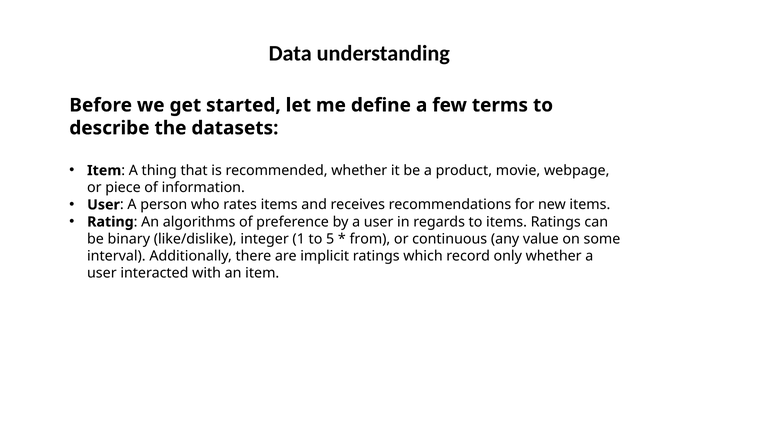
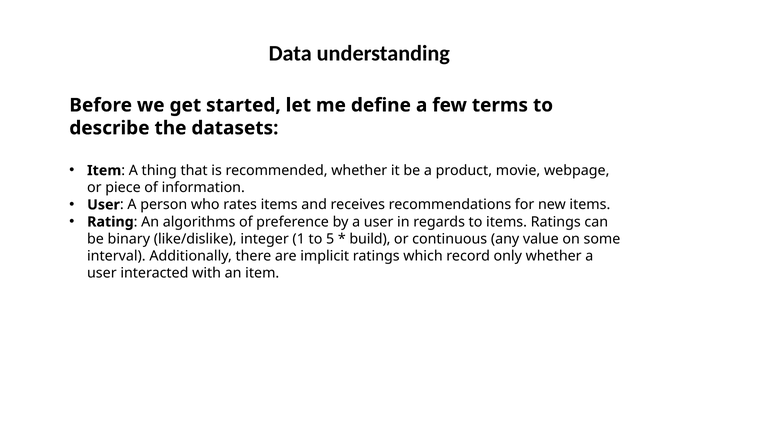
from: from -> build
